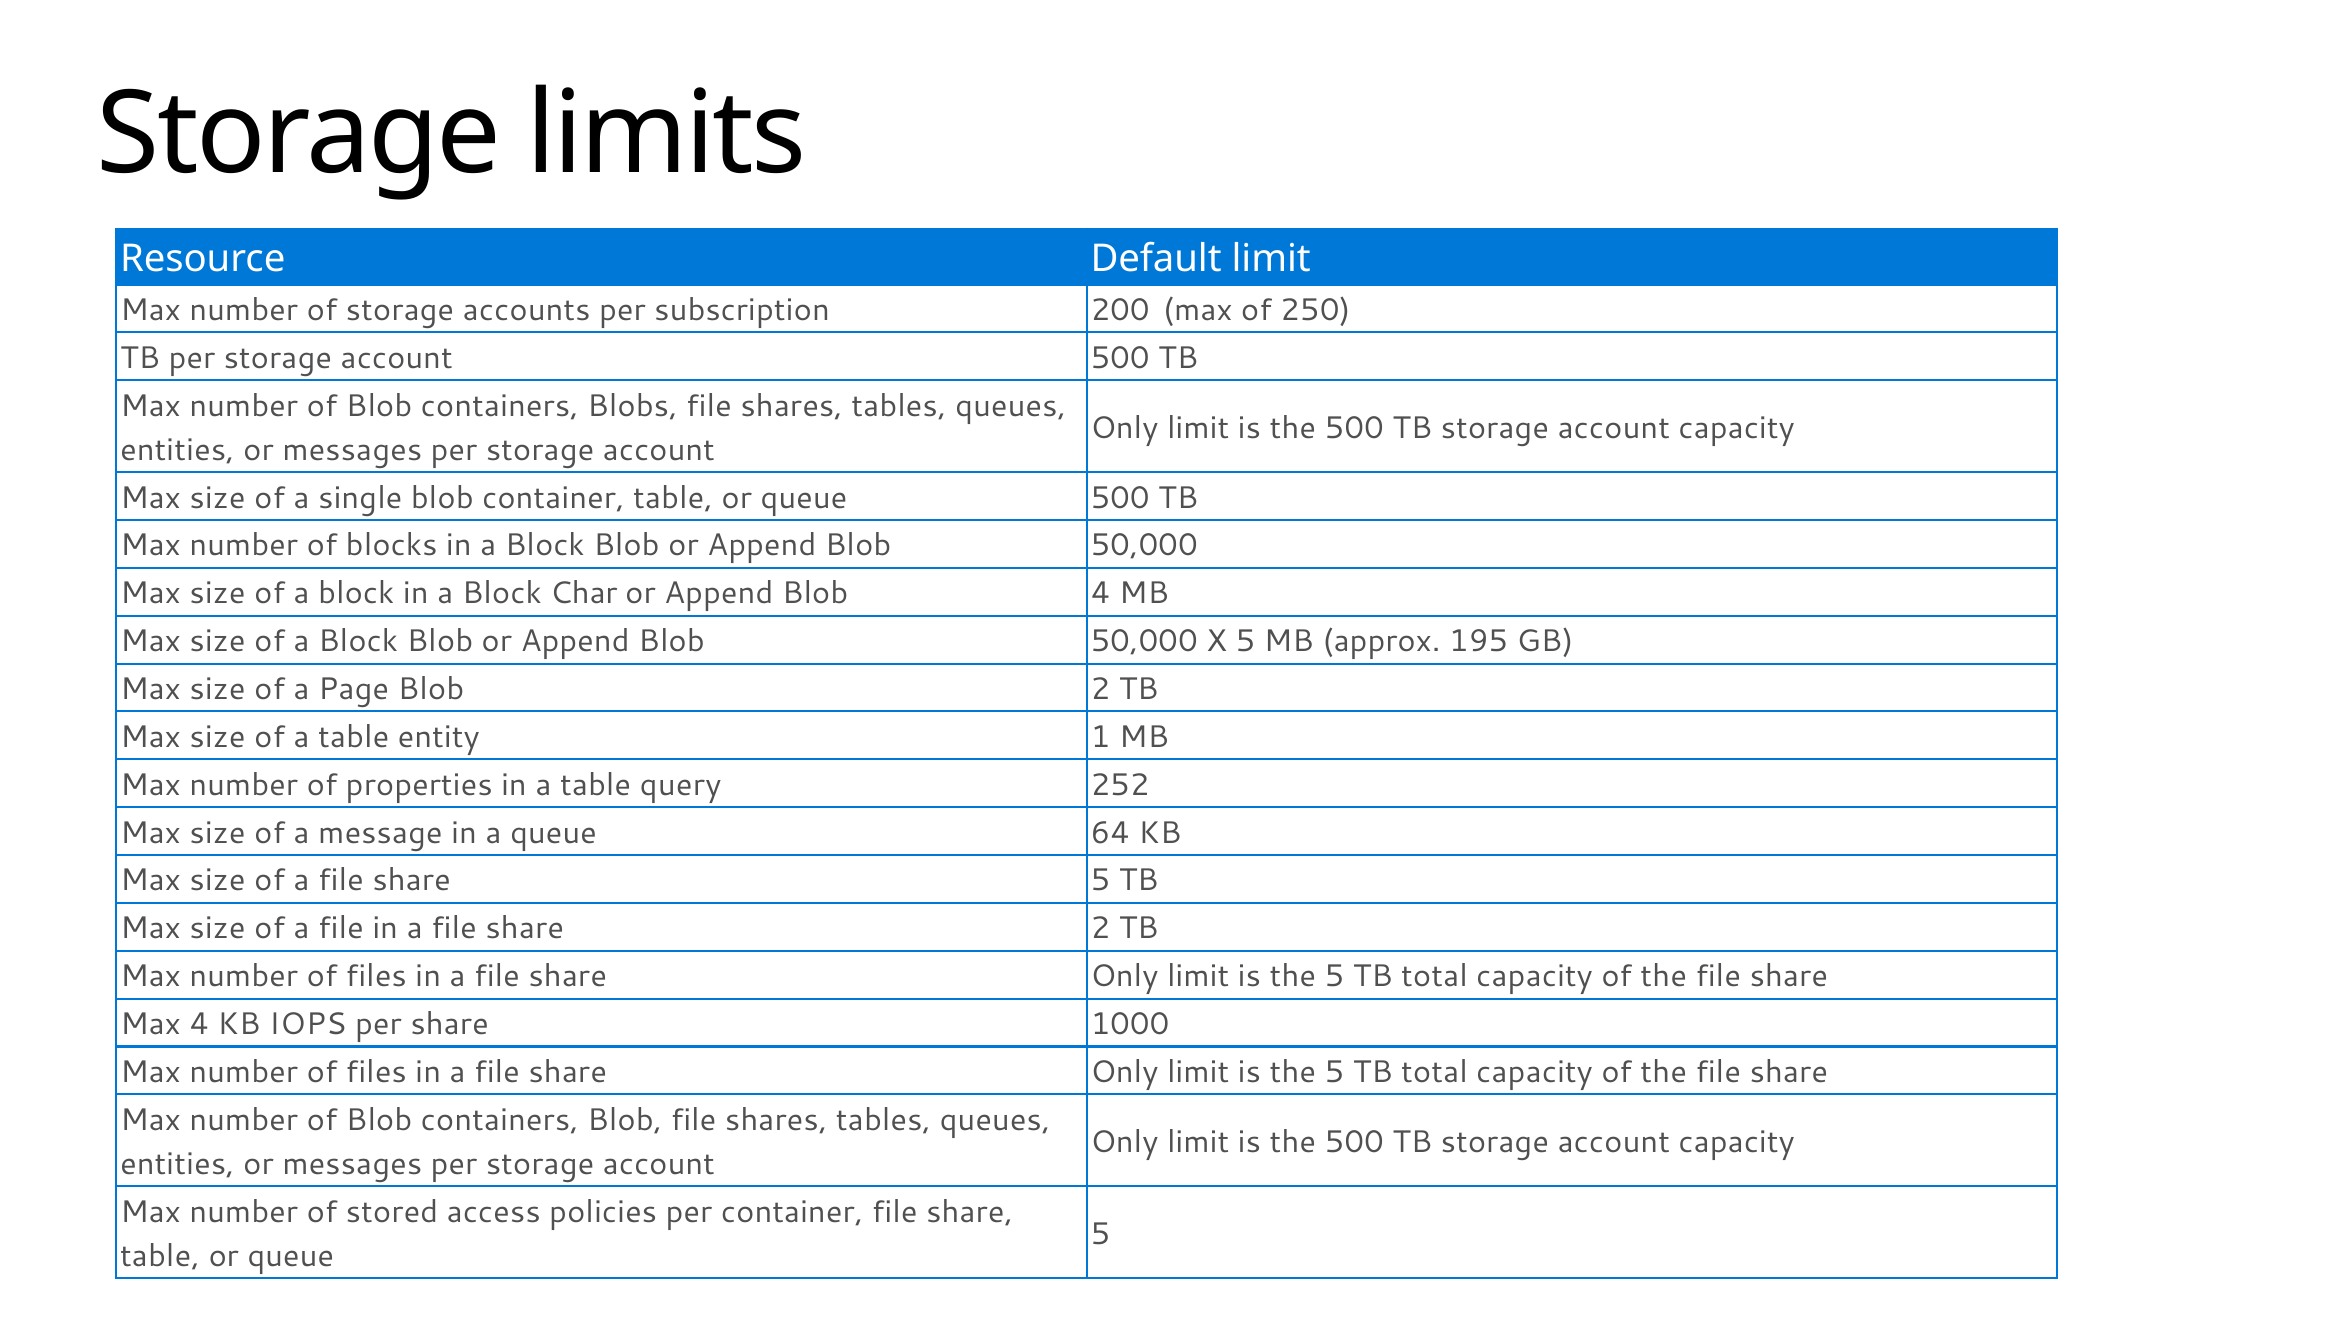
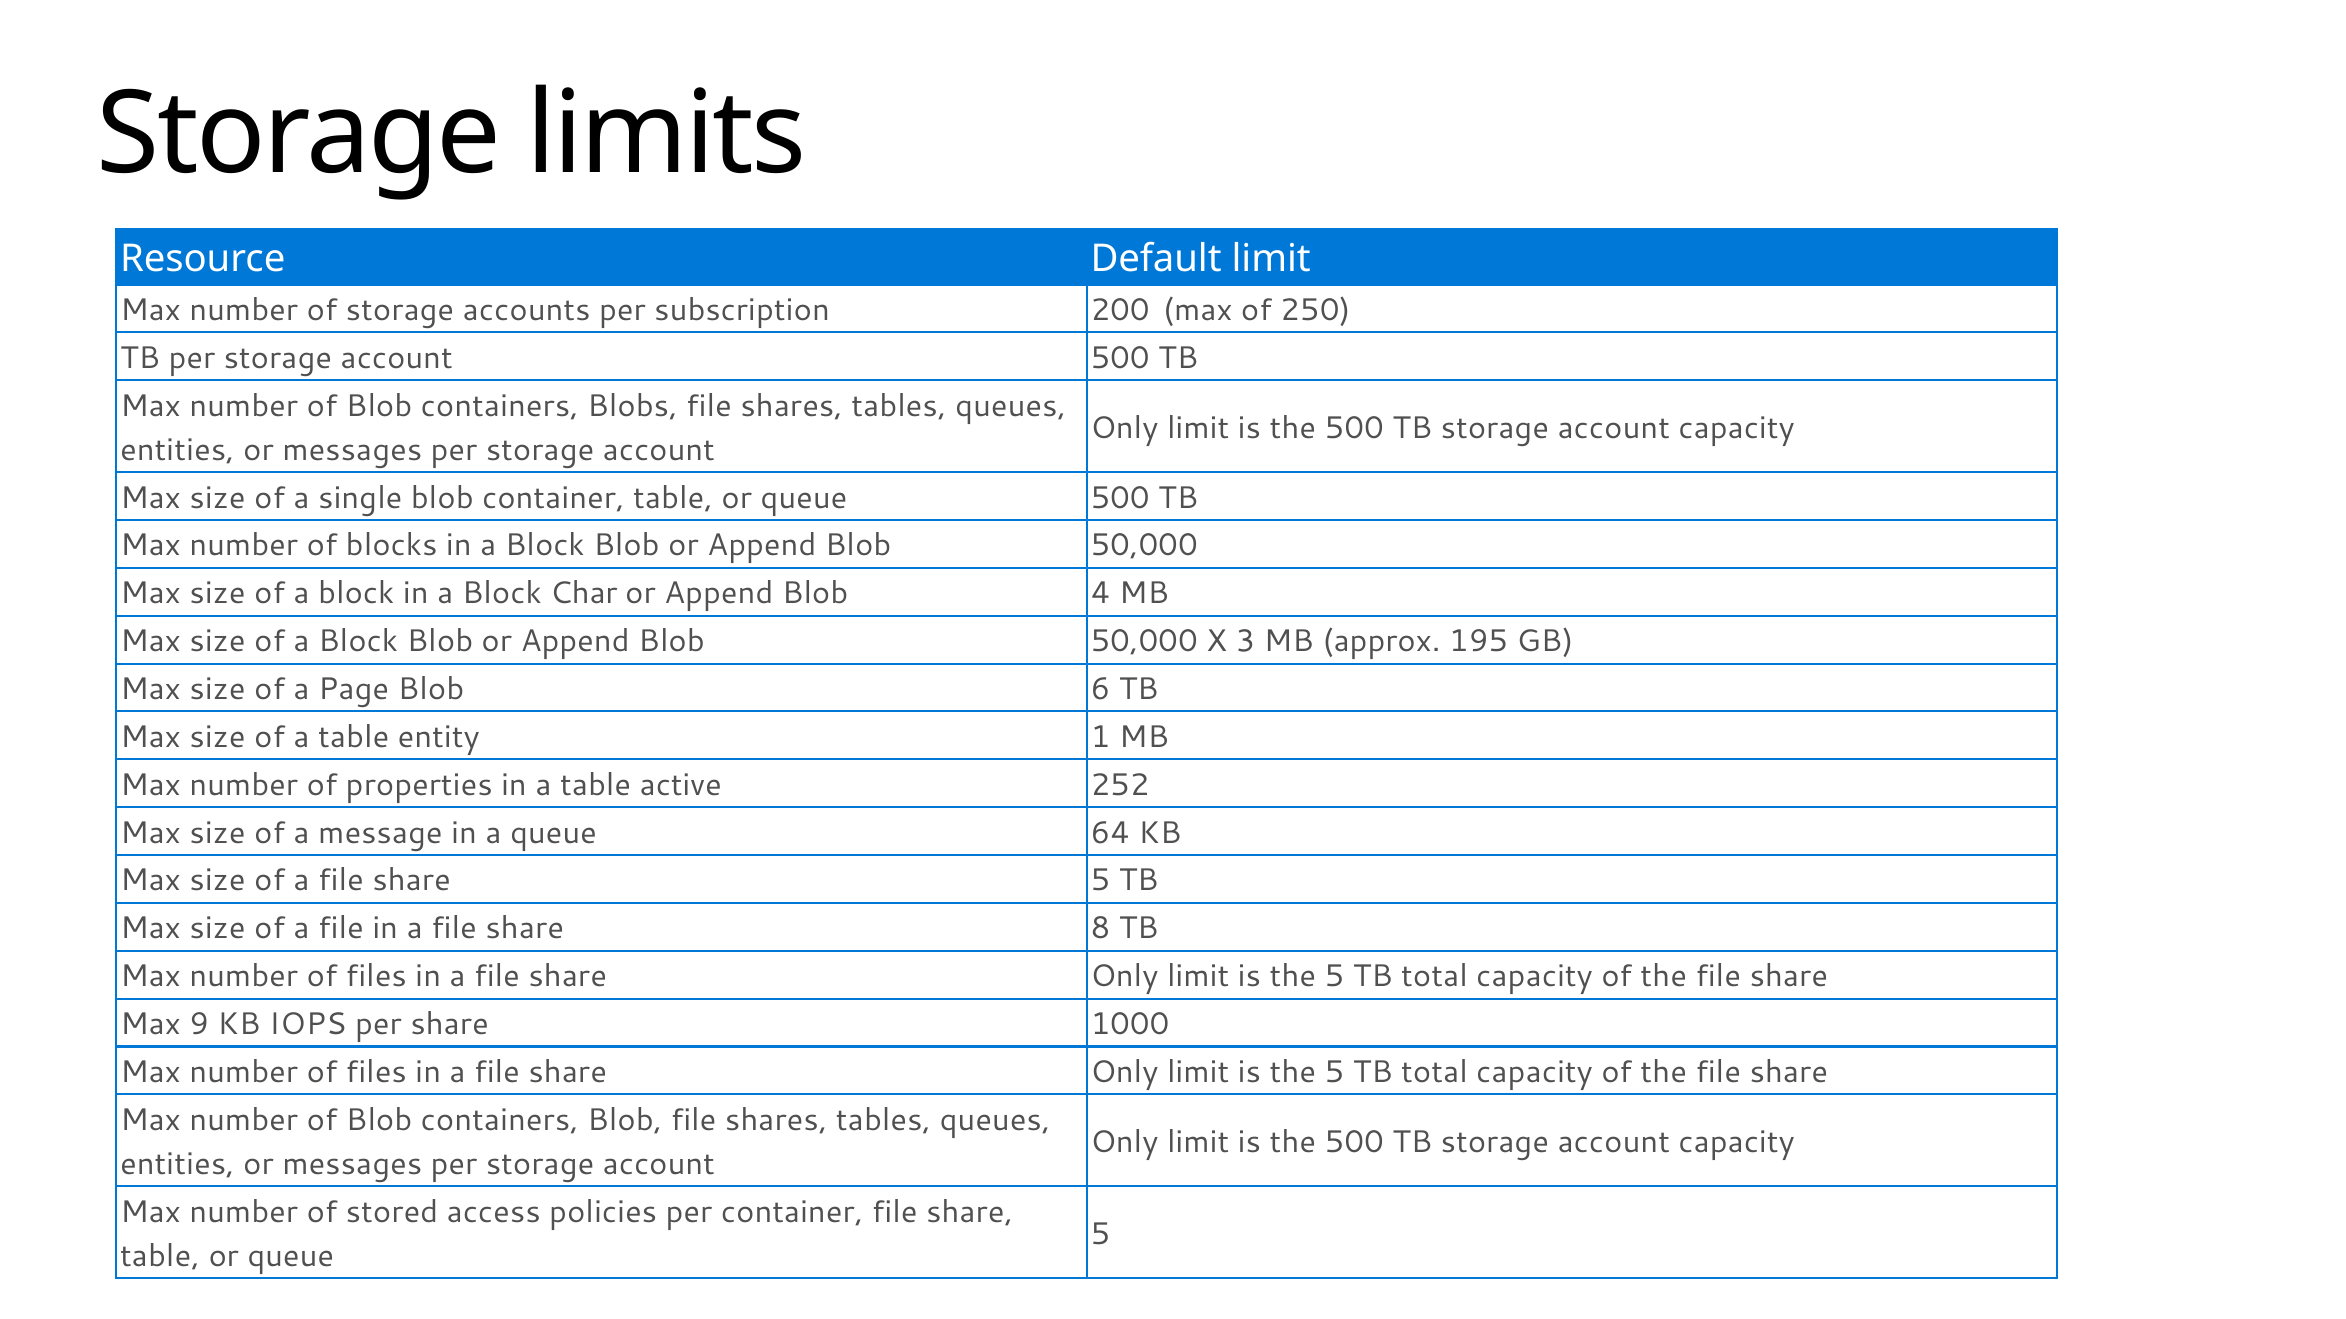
X 5: 5 -> 3
Blob 2: 2 -> 6
query: query -> active
share 2: 2 -> 8
Max 4: 4 -> 9
